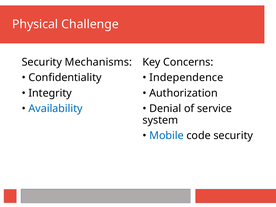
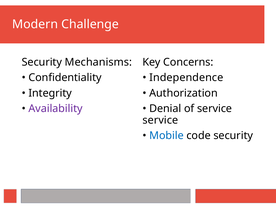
Physical: Physical -> Modern
Availability colour: blue -> purple
system at (160, 120): system -> service
